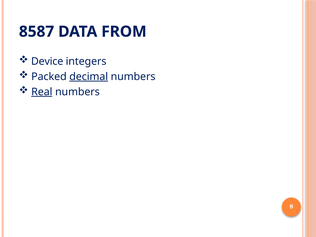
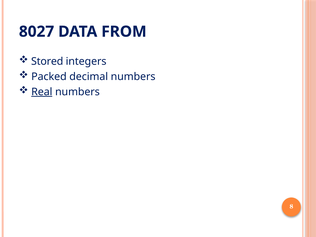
8587: 8587 -> 8027
Device: Device -> Stored
decimal underline: present -> none
